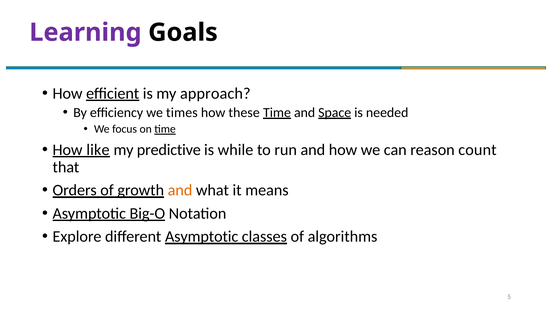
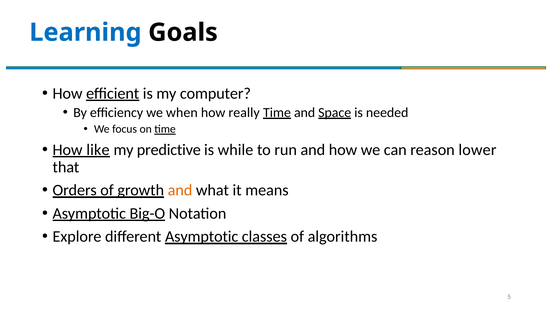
Learning colour: purple -> blue
approach: approach -> computer
times: times -> when
these: these -> really
count: count -> lower
